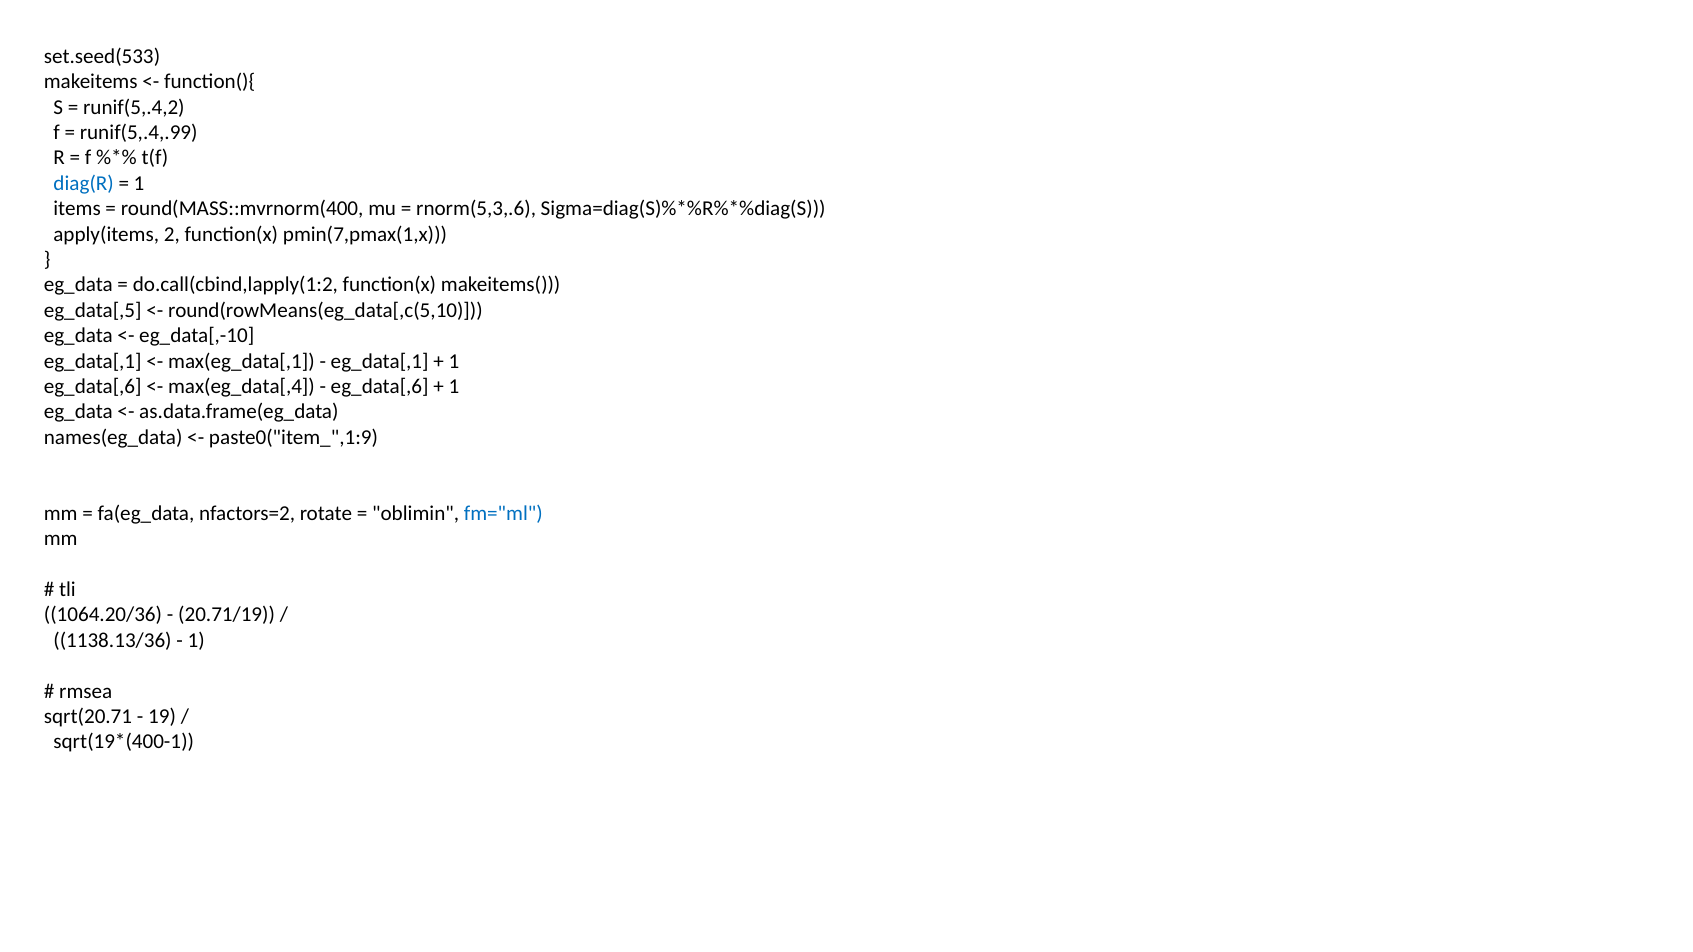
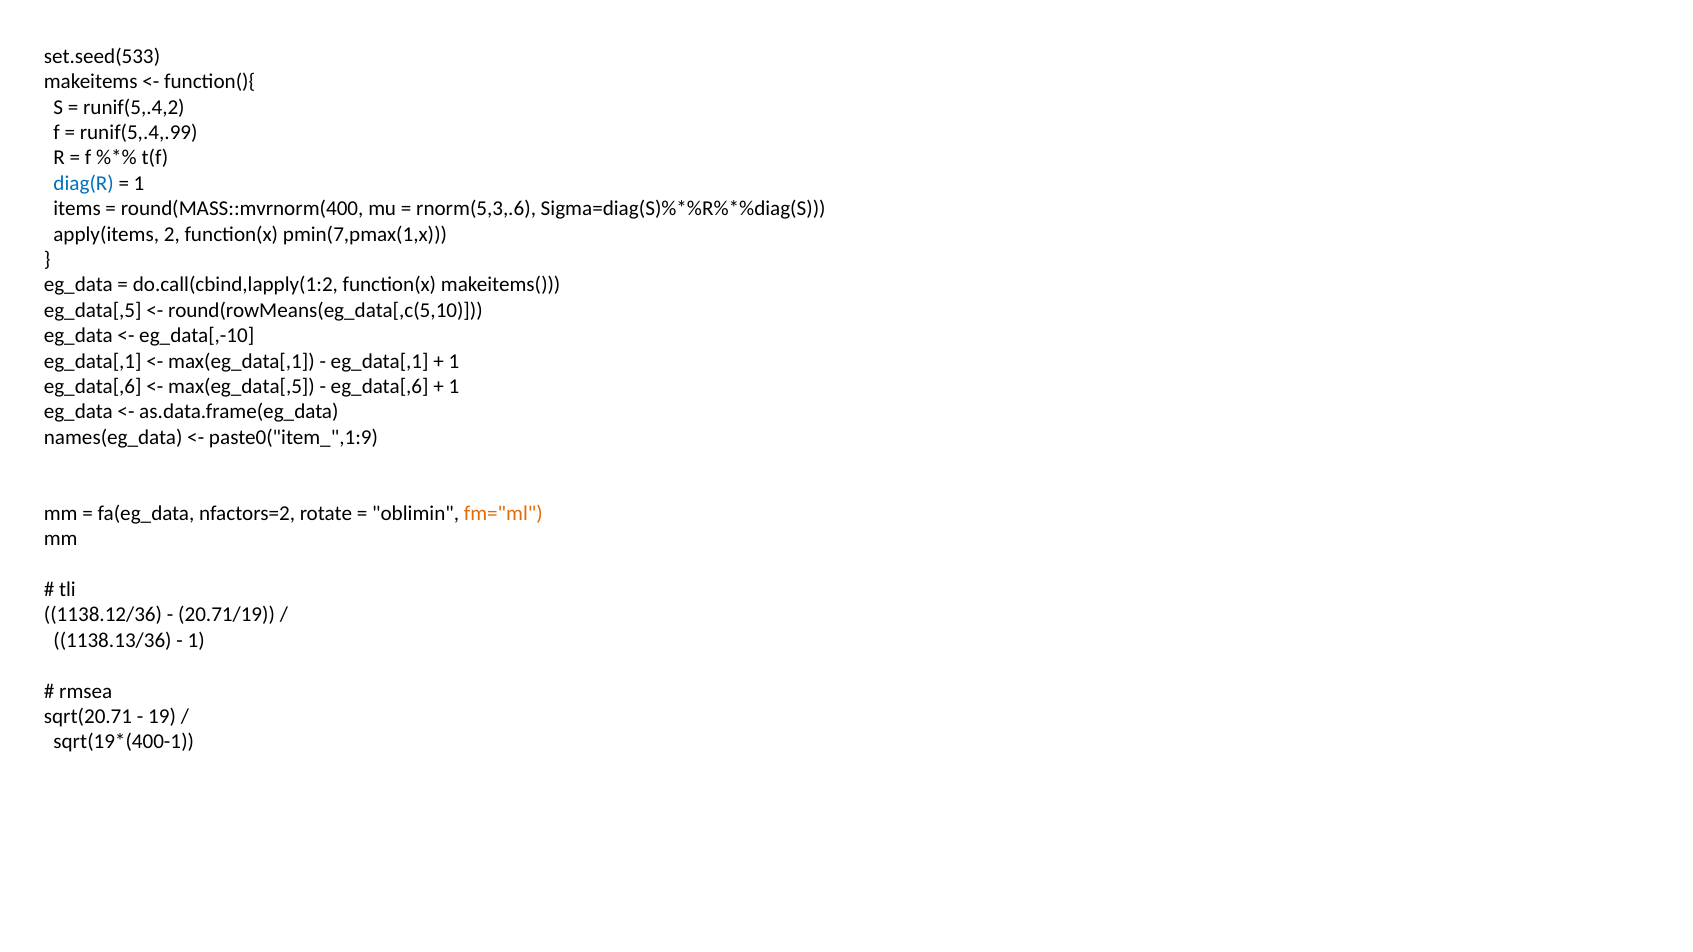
max(eg_data[,4: max(eg_data[,4 -> max(eg_data[,5
fm="ml colour: blue -> orange
1064.20/36: 1064.20/36 -> 1138.12/36
